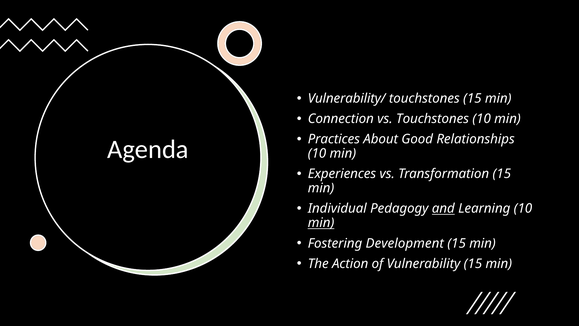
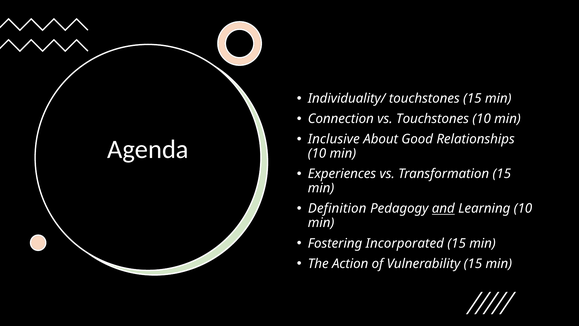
Vulnerability/: Vulnerability/ -> Individuality/
Practices: Practices -> Inclusive
Individual: Individual -> Definition
min at (321, 223) underline: present -> none
Development: Development -> Incorporated
